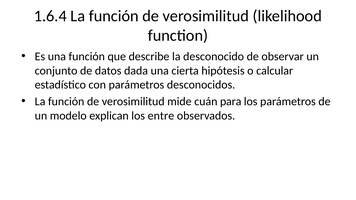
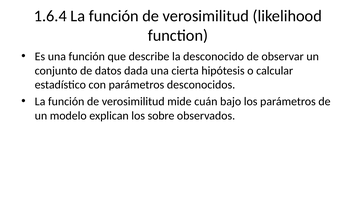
para: para -> bajo
entre: entre -> sobre
